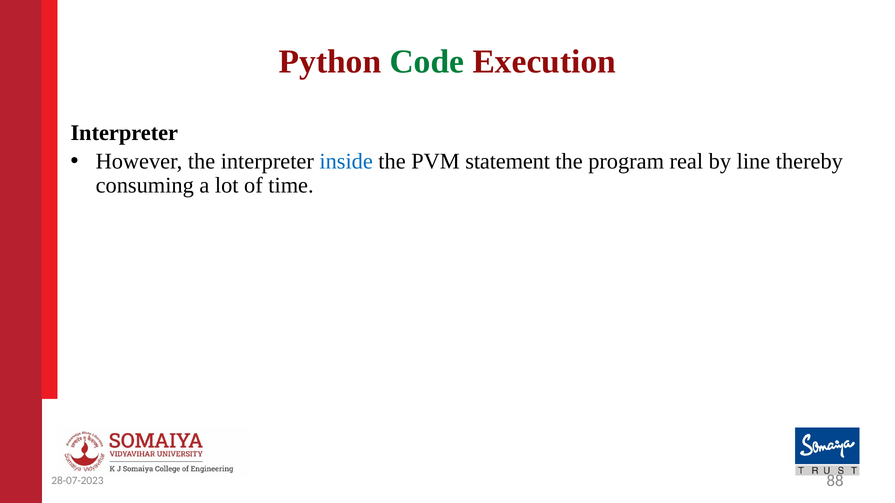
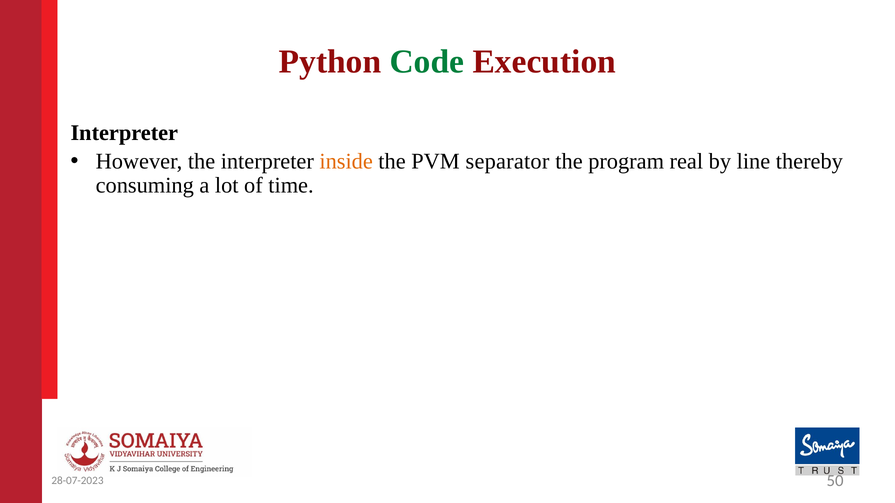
inside colour: blue -> orange
statement: statement -> separator
88: 88 -> 50
